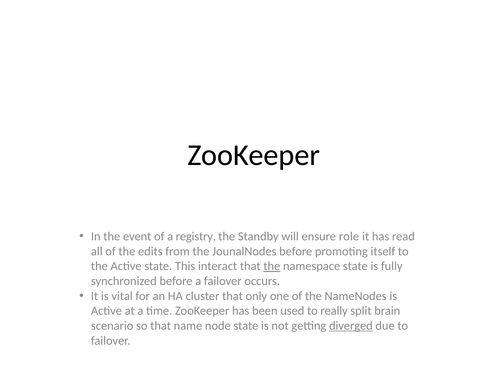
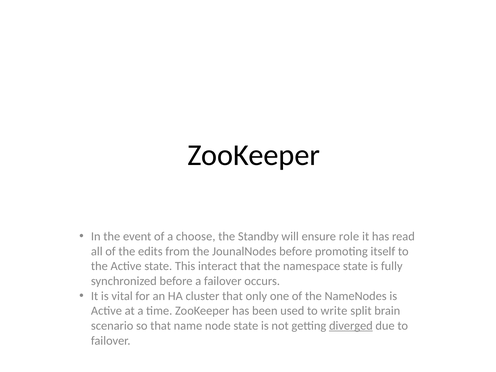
registry: registry -> choose
the at (272, 266) underline: present -> none
really: really -> write
